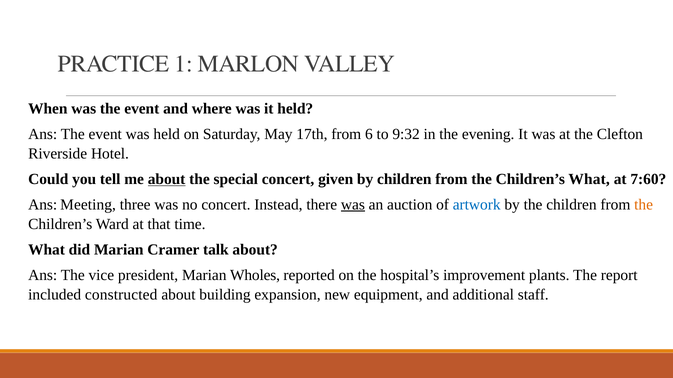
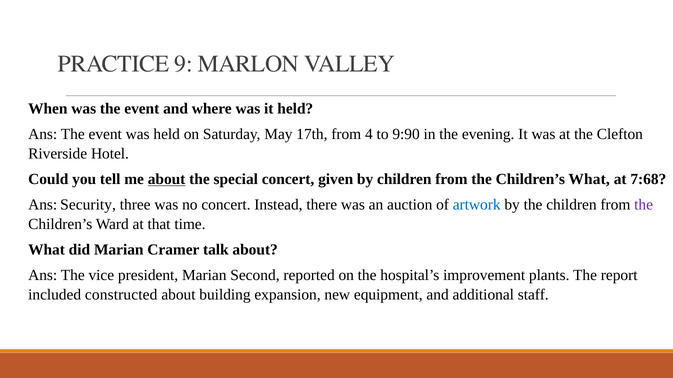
1: 1 -> 9
6: 6 -> 4
9:32: 9:32 -> 9:90
7:60: 7:60 -> 7:68
Meeting: Meeting -> Security
was at (353, 205) underline: present -> none
the at (644, 205) colour: orange -> purple
Wholes: Wholes -> Second
